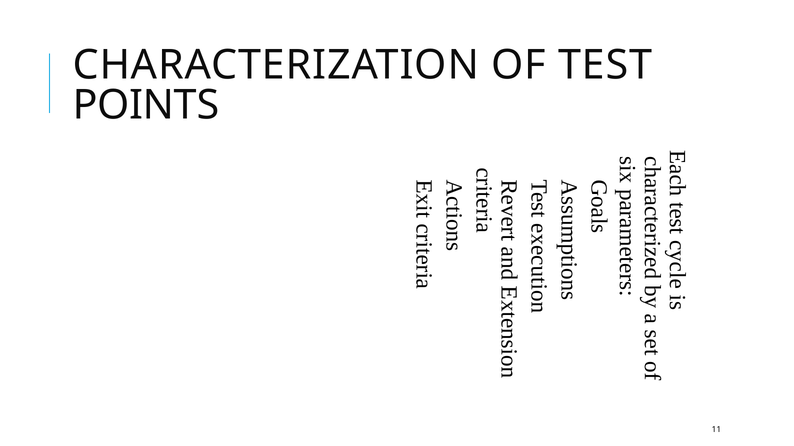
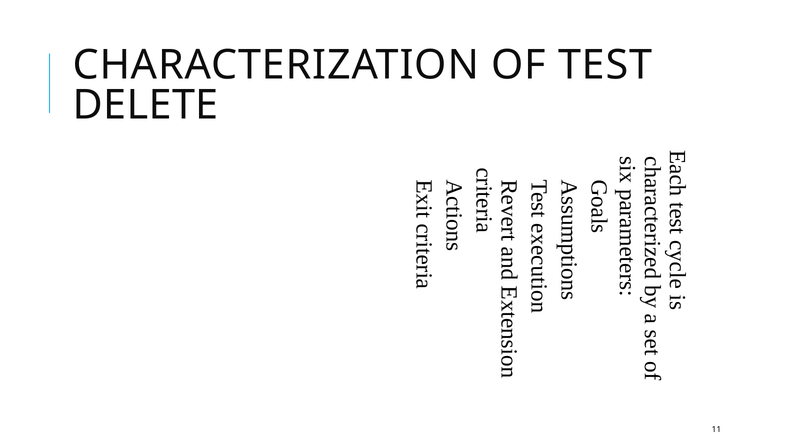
POINTS: POINTS -> DELETE
